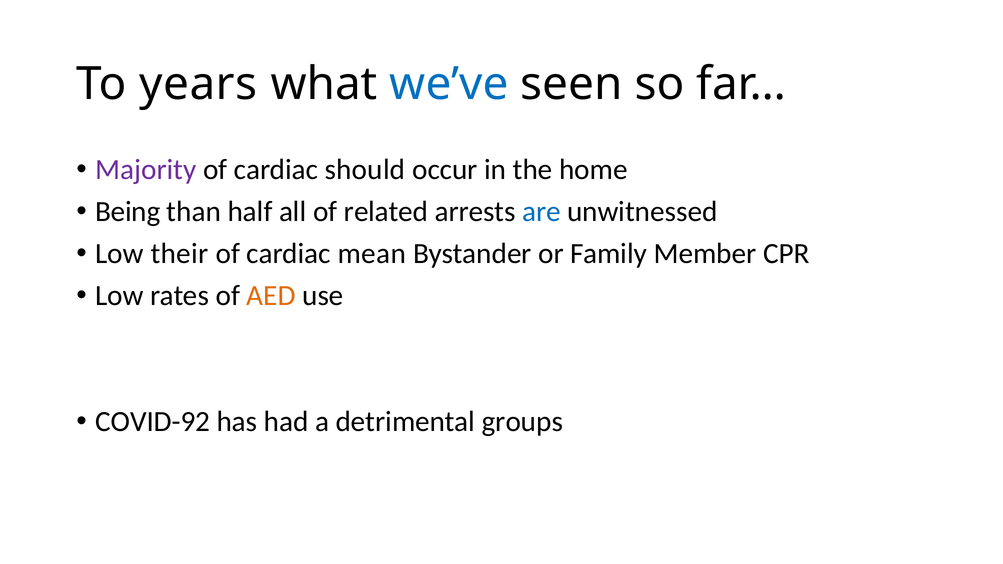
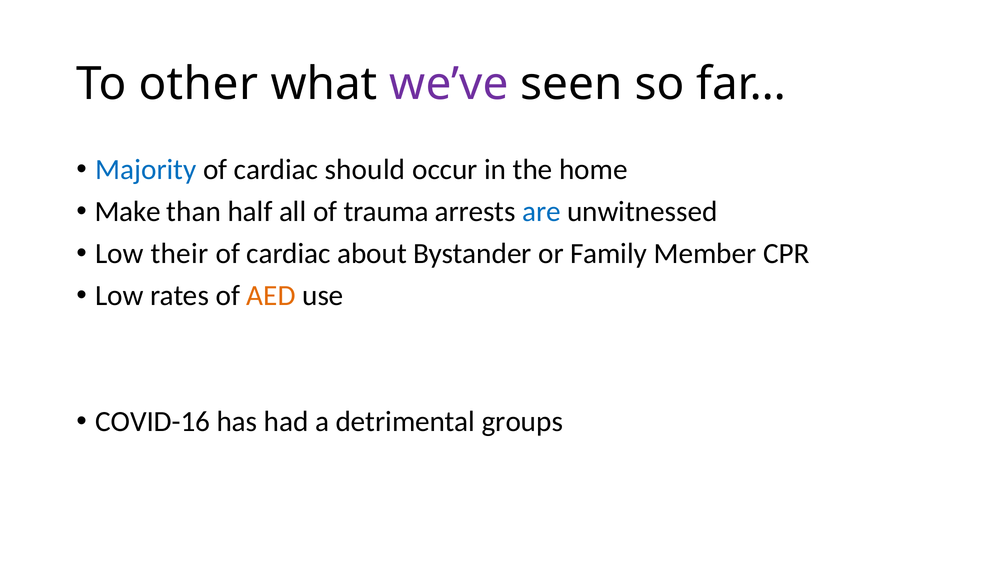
years: years -> other
we’ve colour: blue -> purple
Majority colour: purple -> blue
Being: Being -> Make
related: related -> trauma
mean: mean -> about
COVID-92: COVID-92 -> COVID-16
